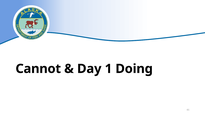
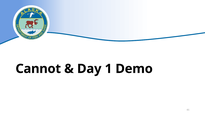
Doing: Doing -> Demo
